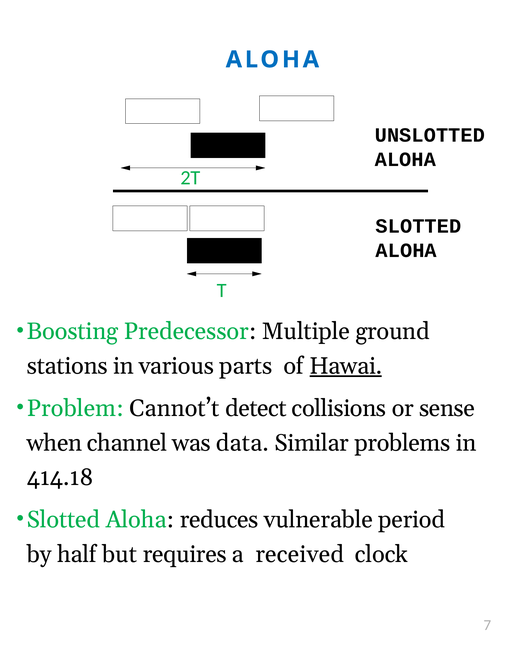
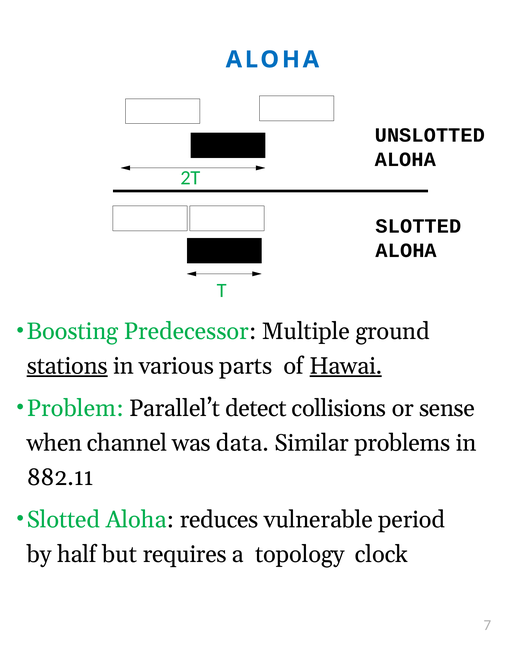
stations underline: none -> present
Cannot’t: Cannot’t -> Parallel’t
414.18: 414.18 -> 882.11
received: received -> topology
